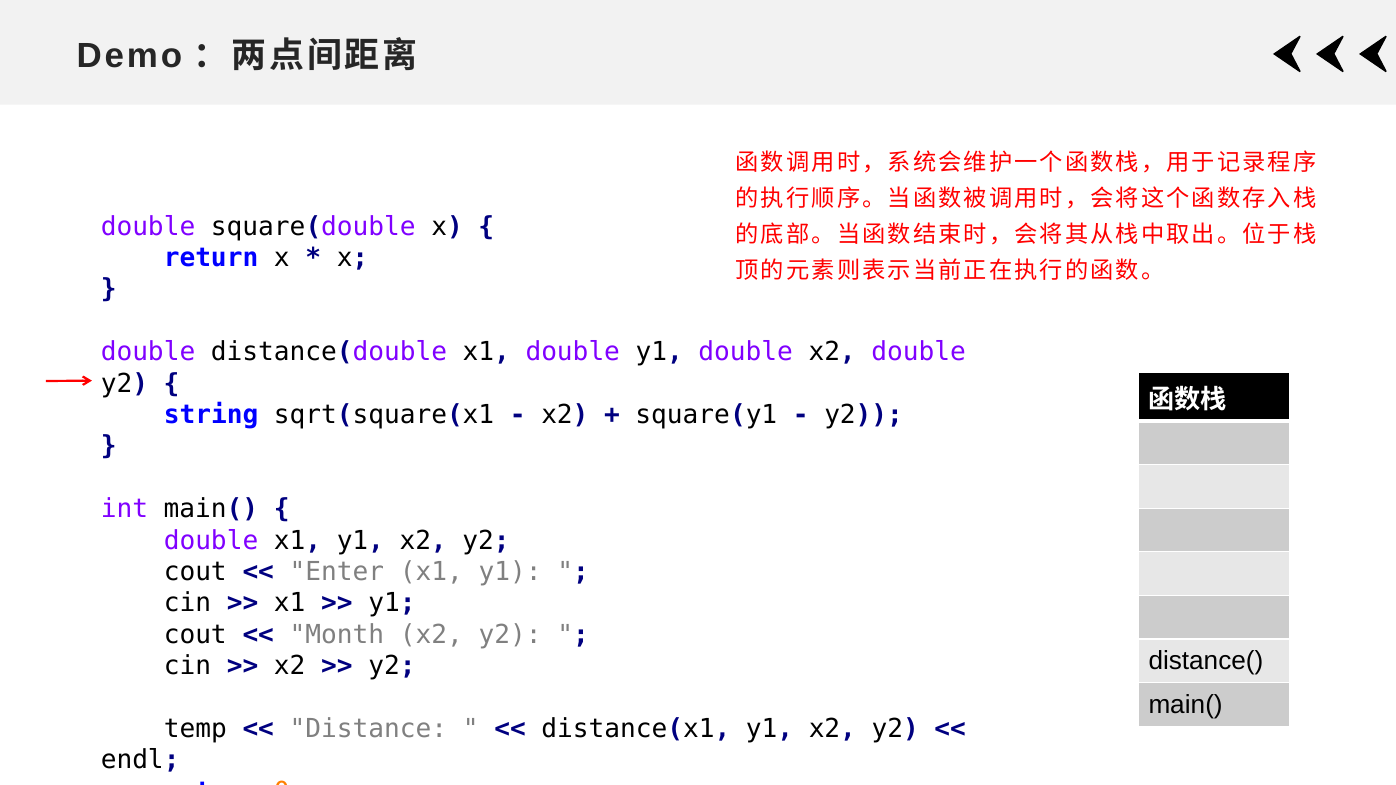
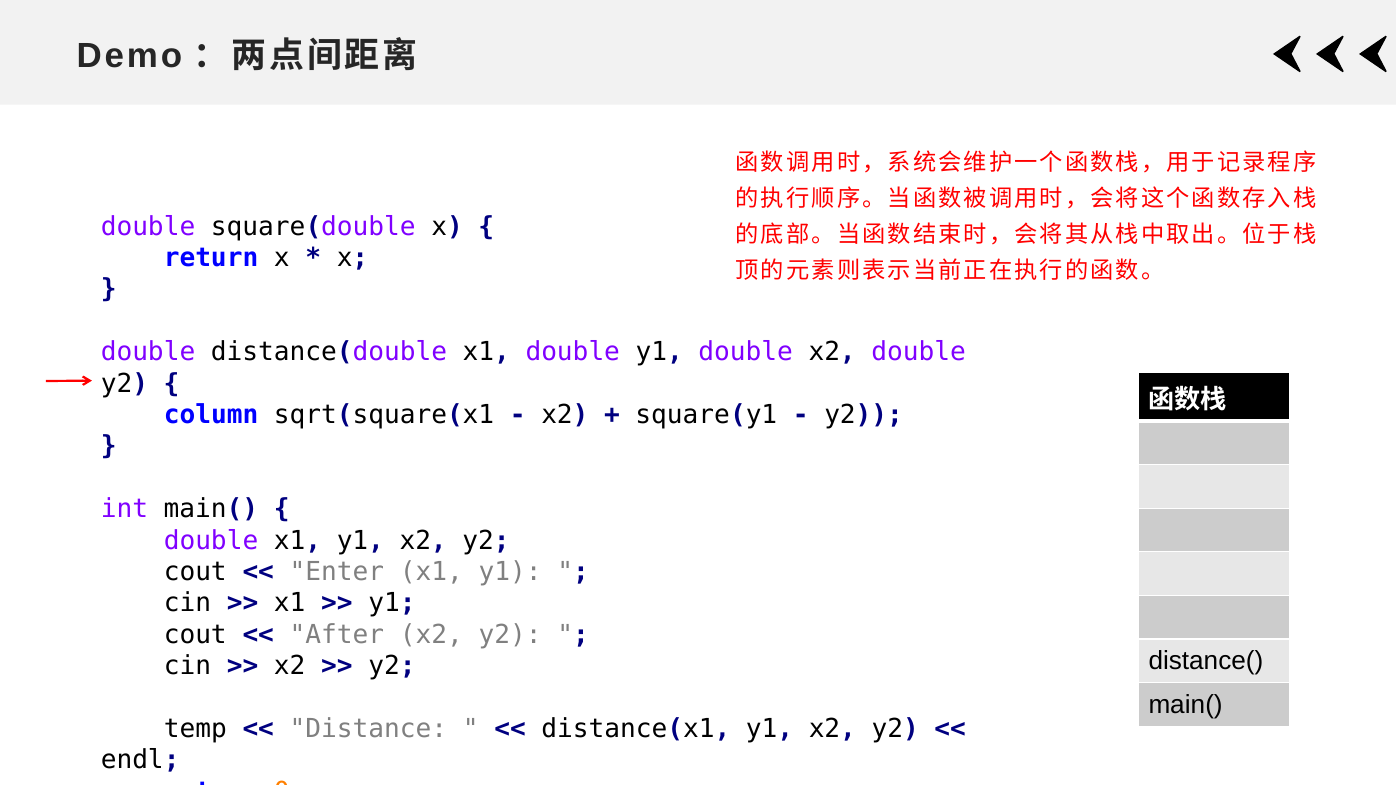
string: string -> column
Month: Month -> After
